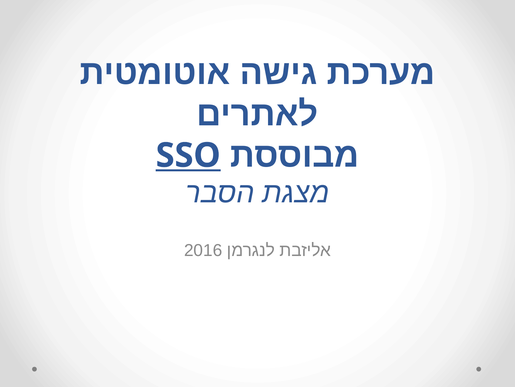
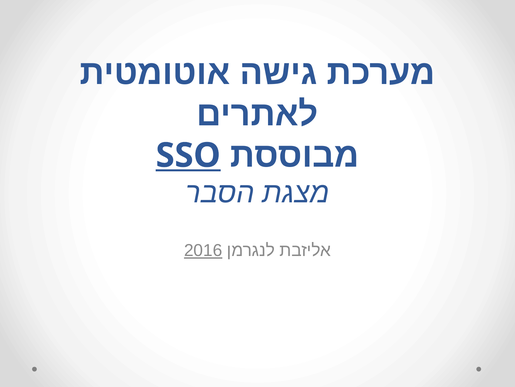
2016 underline: none -> present
